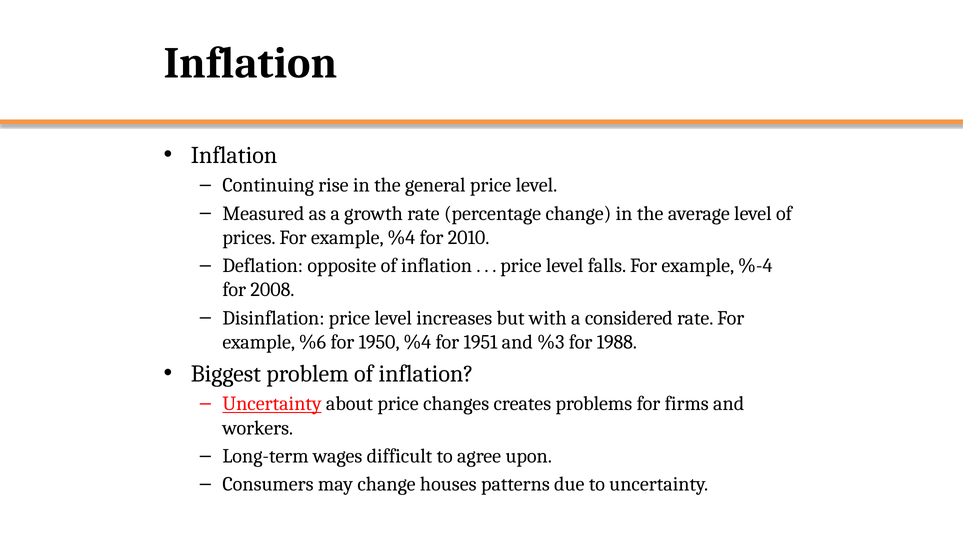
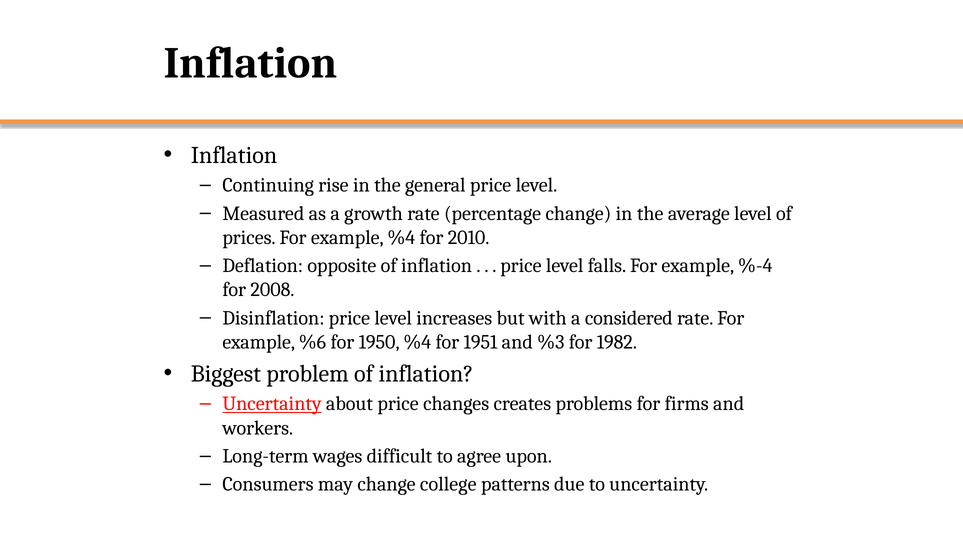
1988: 1988 -> 1982
houses: houses -> college
